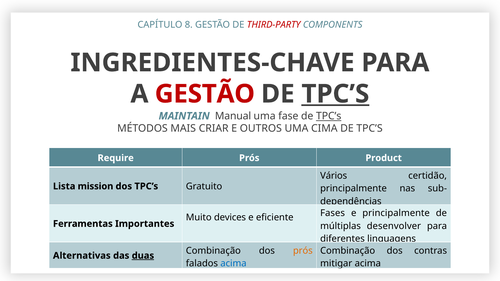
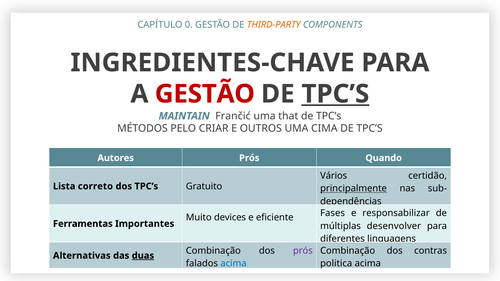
8: 8 -> 0
THIRD-PARTY colour: red -> orange
Manual: Manual -> Frančić
fase: fase -> that
TPC’s at (329, 116) underline: present -> none
MAIS: MAIS -> PELO
Require: Require -> Autores
Product: Product -> Quando
mission: mission -> correto
principalmente at (354, 189) underline: none -> present
e principalmente: principalmente -> responsabilizar
prós at (303, 251) colour: orange -> purple
mitigar: mitigar -> politica
